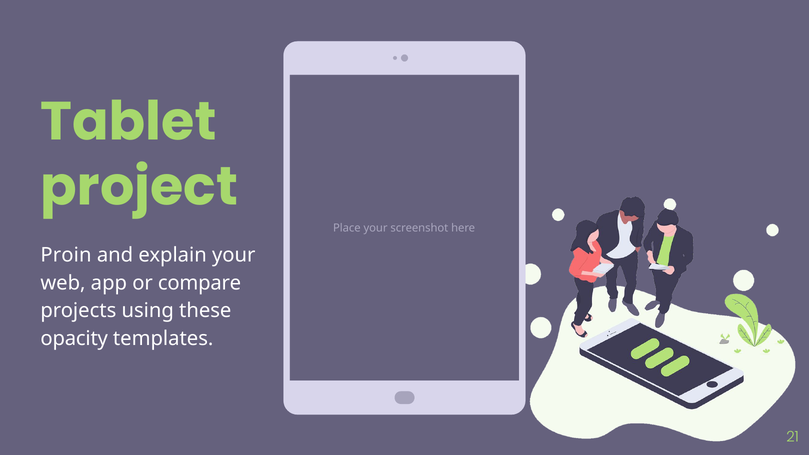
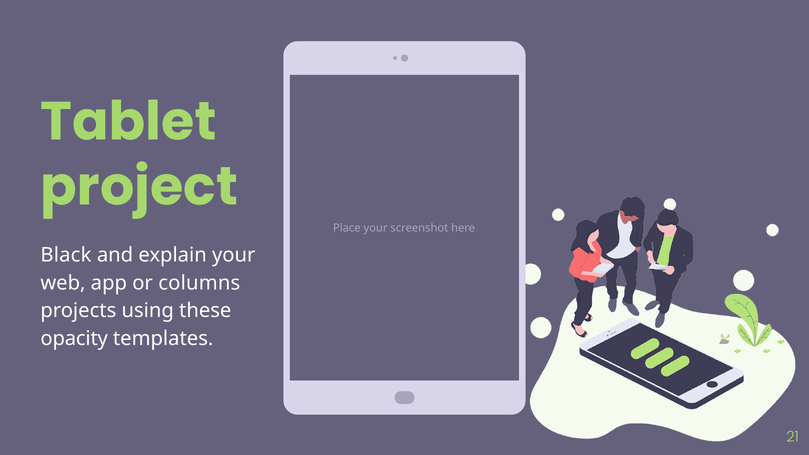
Proin: Proin -> Black
compare: compare -> columns
